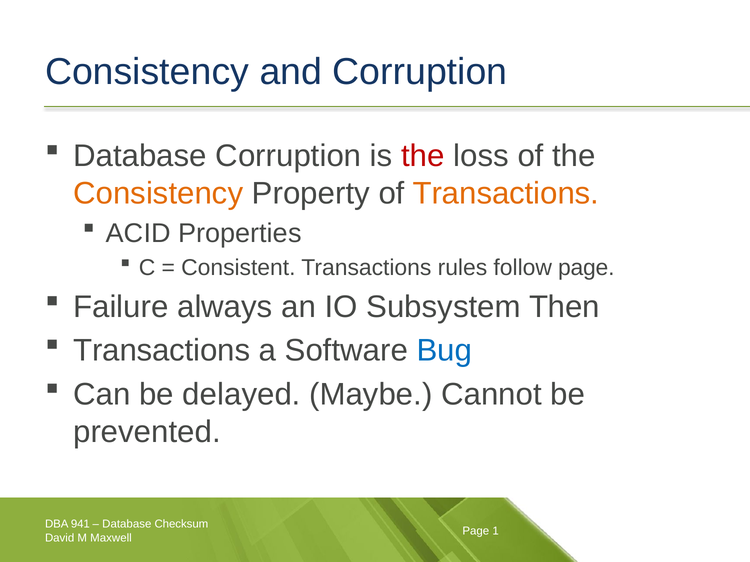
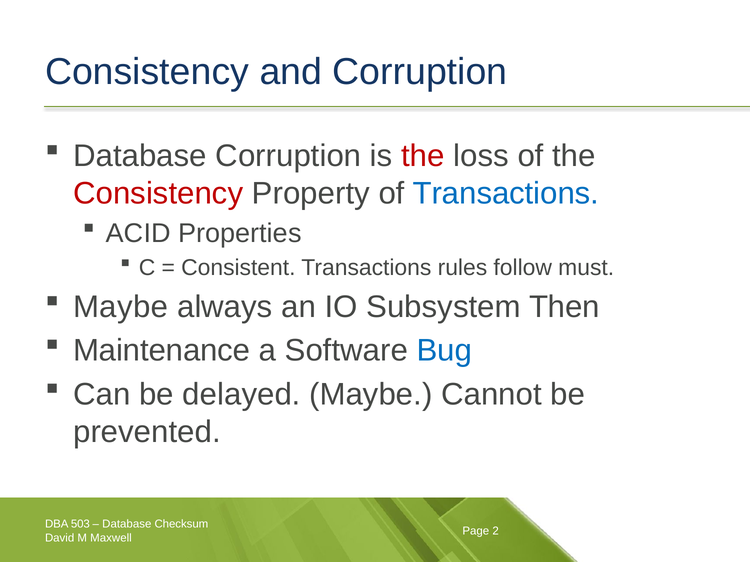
Consistency at (158, 193) colour: orange -> red
Transactions at (506, 193) colour: orange -> blue
follow page: page -> must
Failure at (121, 307): Failure -> Maybe
Transactions at (162, 351): Transactions -> Maintenance
941: 941 -> 503
1: 1 -> 2
